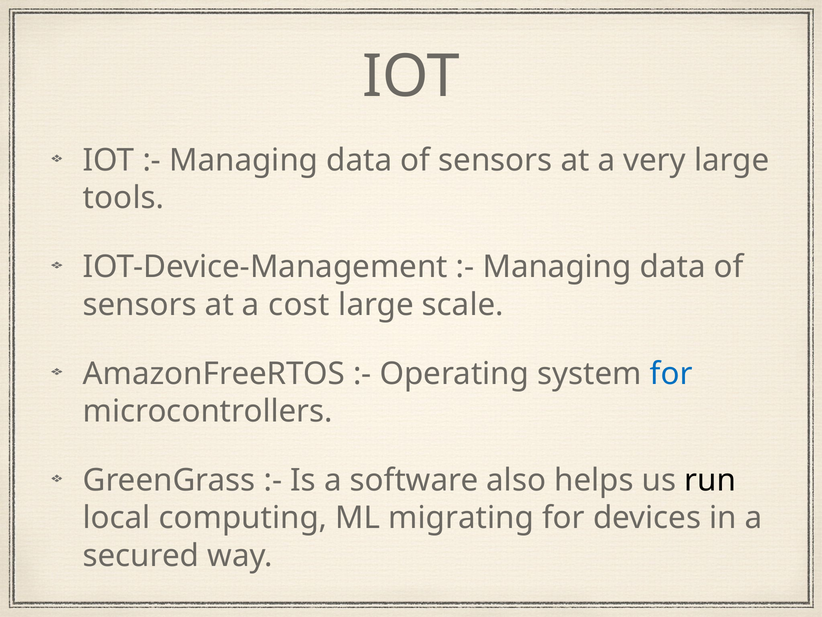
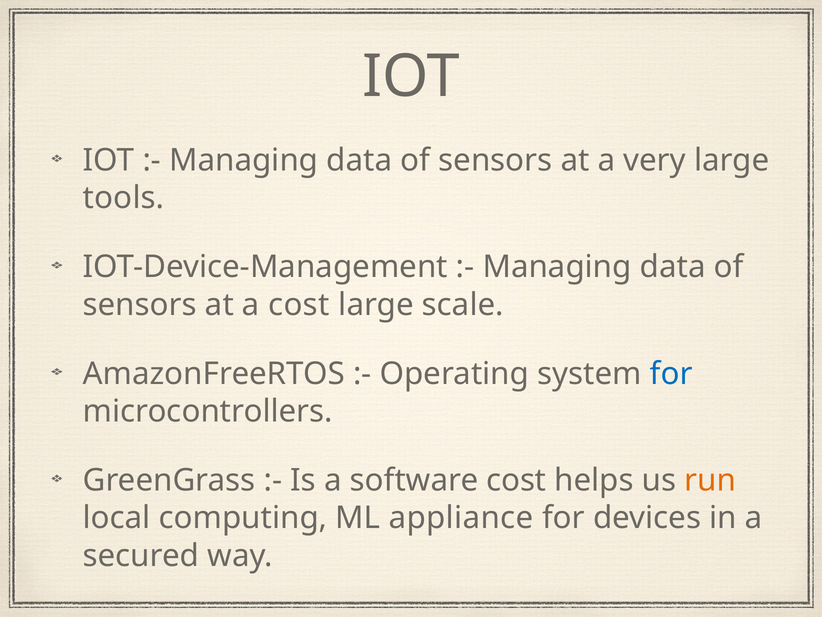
software also: also -> cost
run colour: black -> orange
migrating: migrating -> appliance
